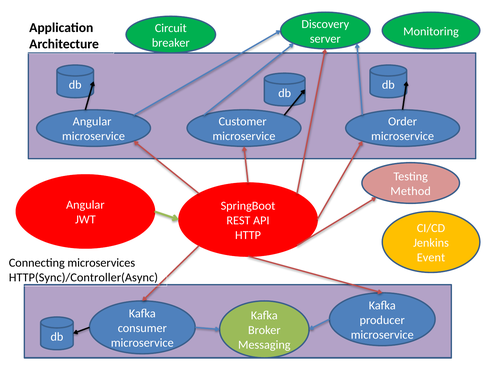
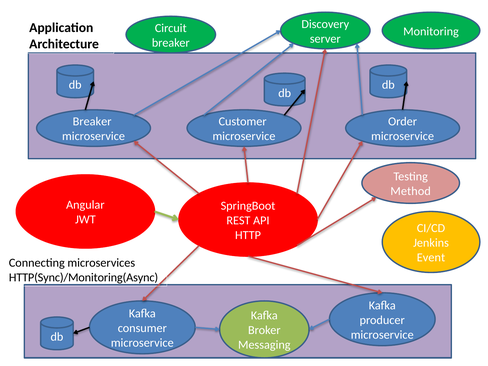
Angular at (92, 122): Angular -> Breaker
HTTP(Sync)/Controller(Async: HTTP(Sync)/Controller(Async -> HTTP(Sync)/Monitoring(Async
